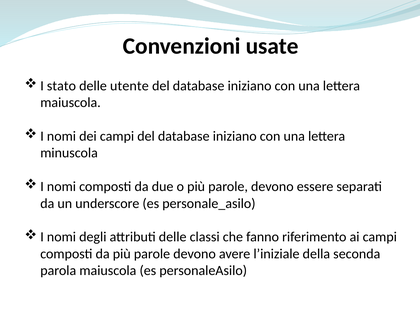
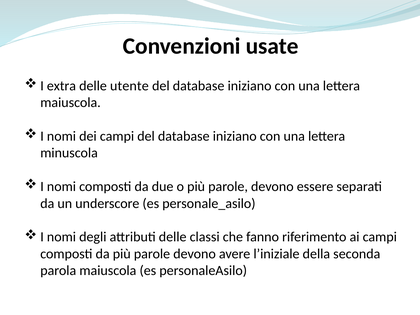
stato: stato -> extra
